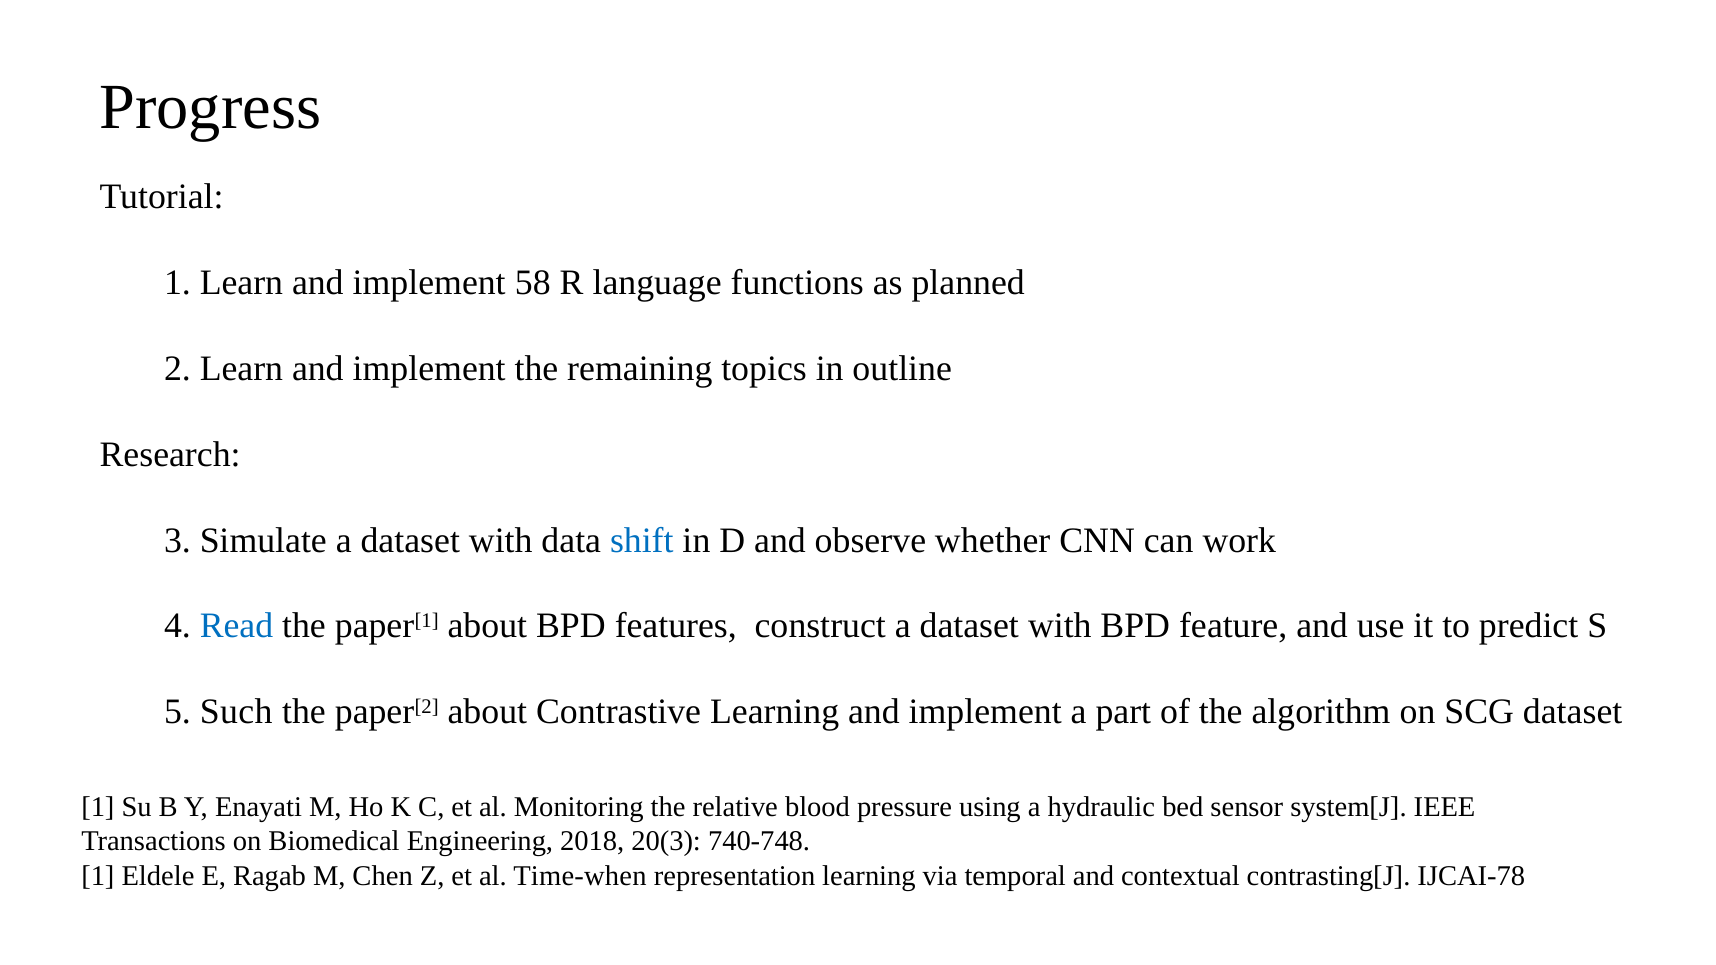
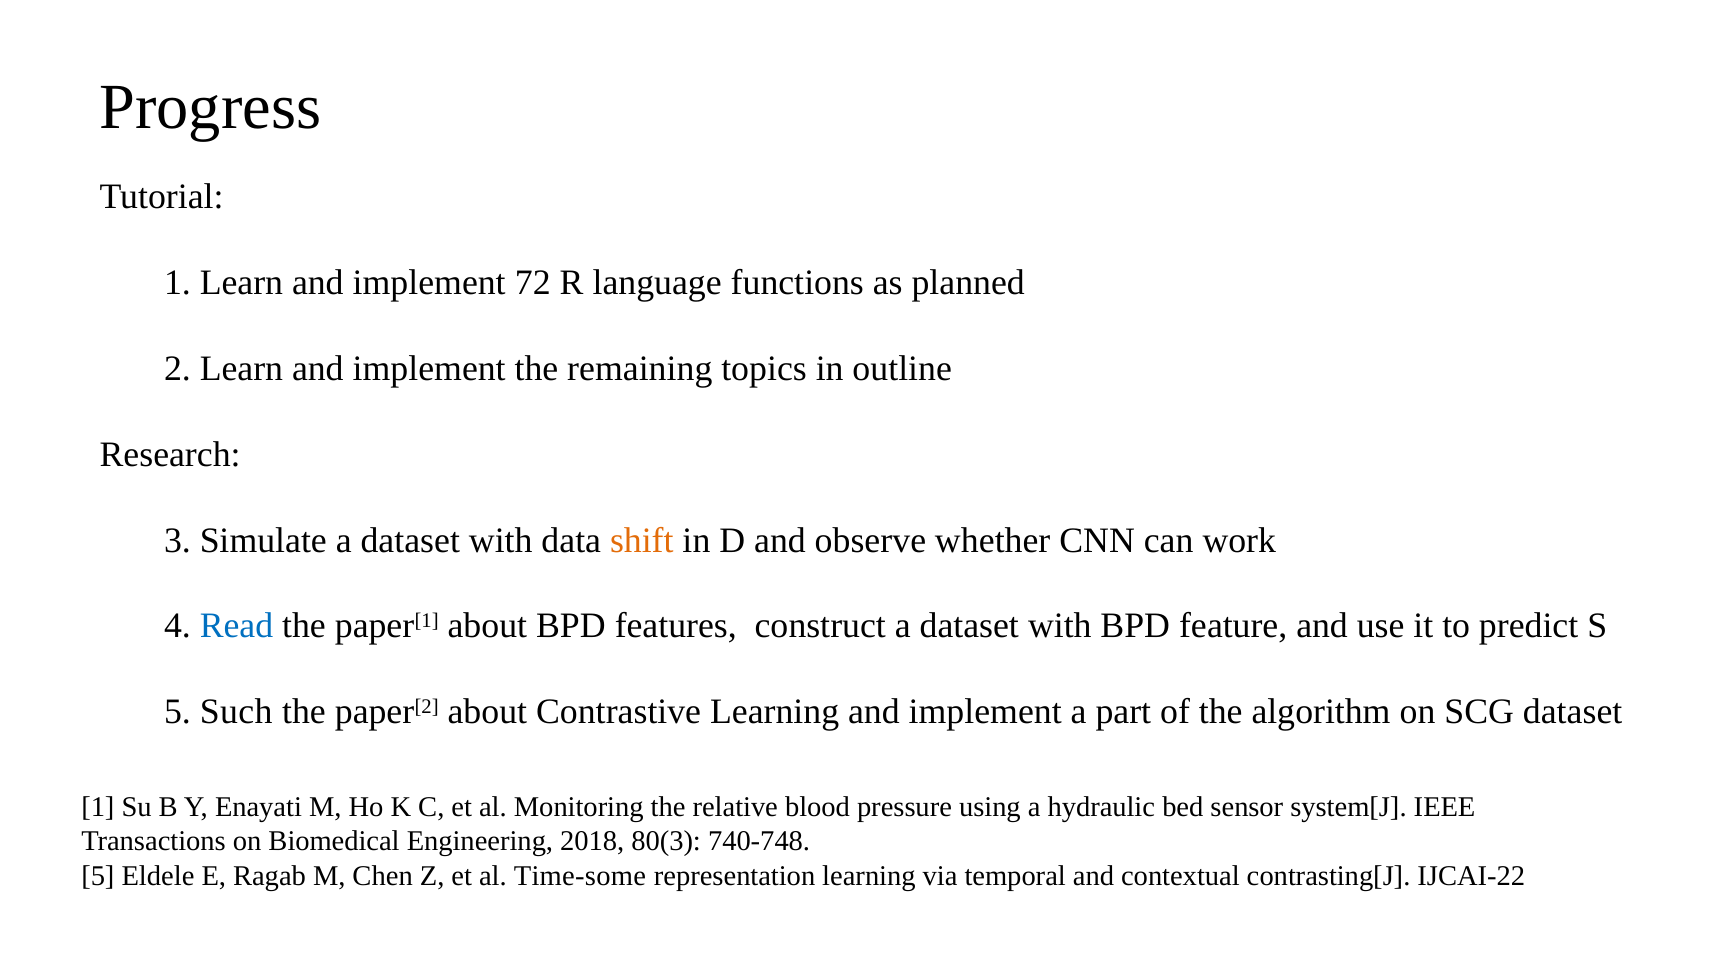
58: 58 -> 72
shift colour: blue -> orange
20(3: 20(3 -> 80(3
1 at (98, 876): 1 -> 5
Time-when: Time-when -> Time-some
IJCAI-78: IJCAI-78 -> IJCAI-22
